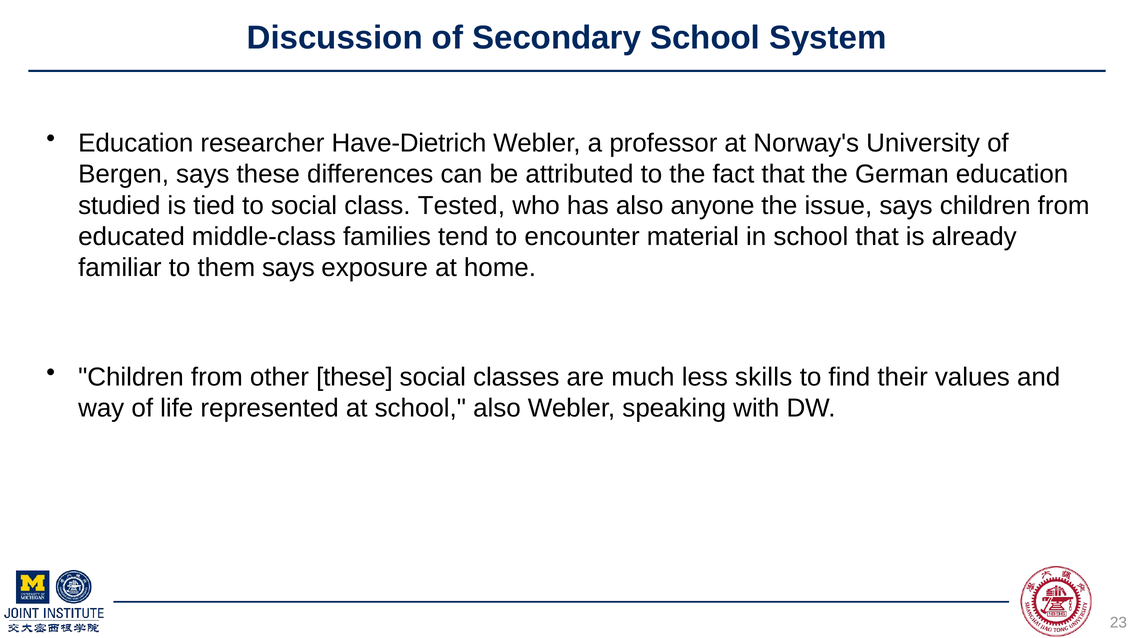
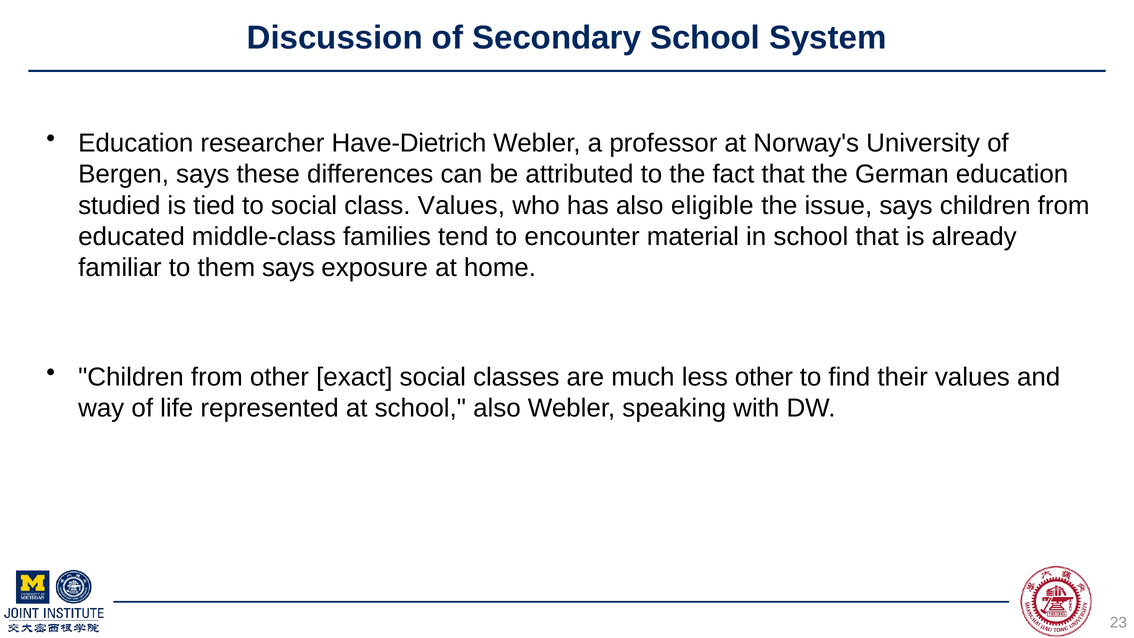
class Tested: Tested -> Values
anyone: anyone -> eligible
other these: these -> exact
less skills: skills -> other
